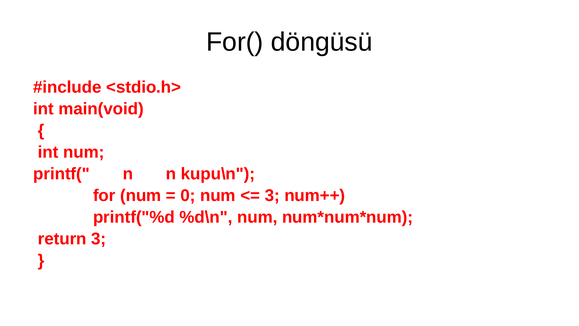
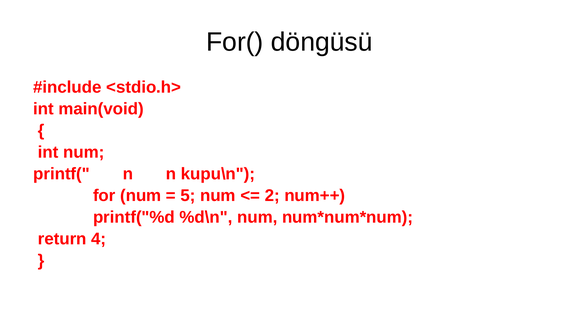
0: 0 -> 5
3 at (272, 195): 3 -> 2
return 3: 3 -> 4
